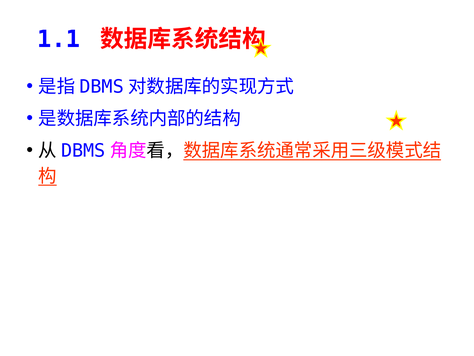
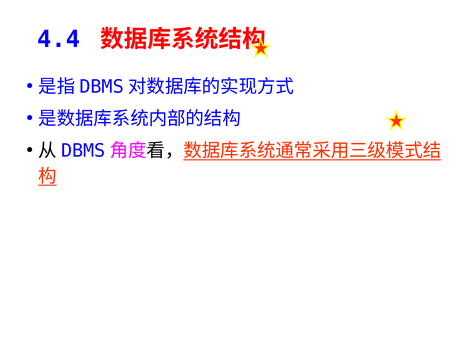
1.1: 1.1 -> 4.4
